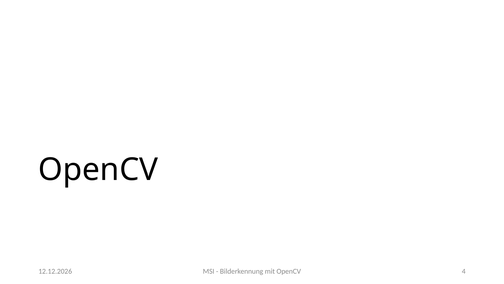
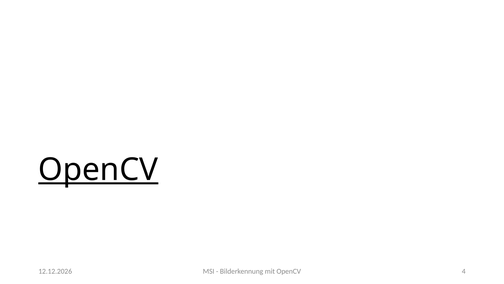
OpenCV at (98, 169) underline: none -> present
